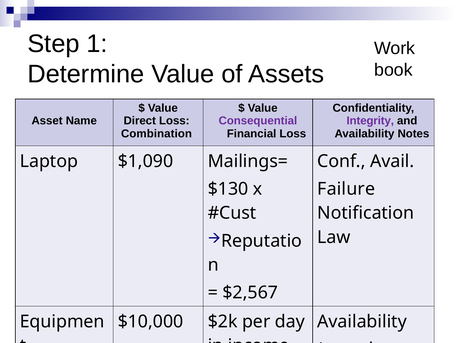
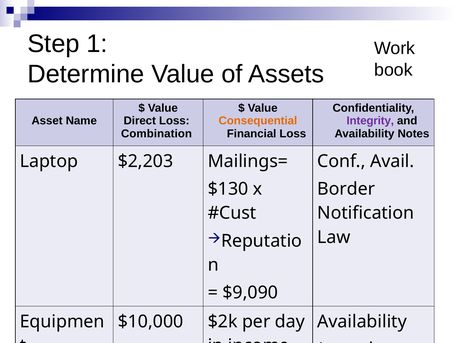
Consequential colour: purple -> orange
$1,090: $1,090 -> $2,203
Failure: Failure -> Border
$2,567: $2,567 -> $9,090
